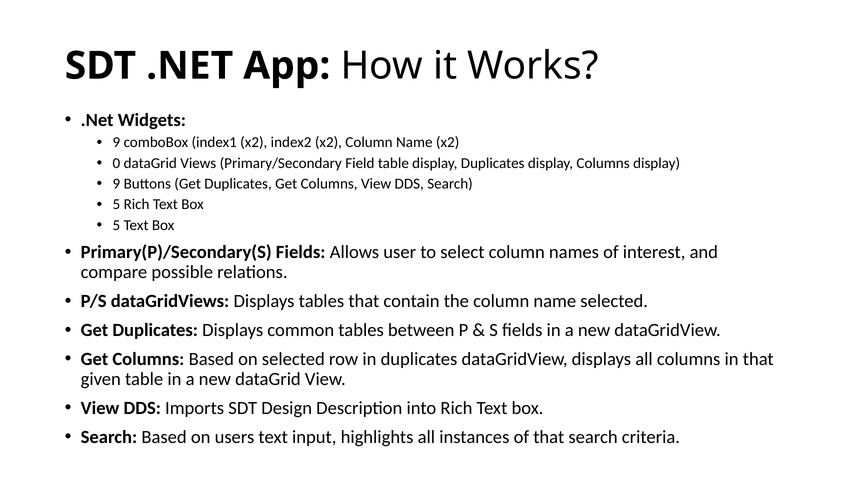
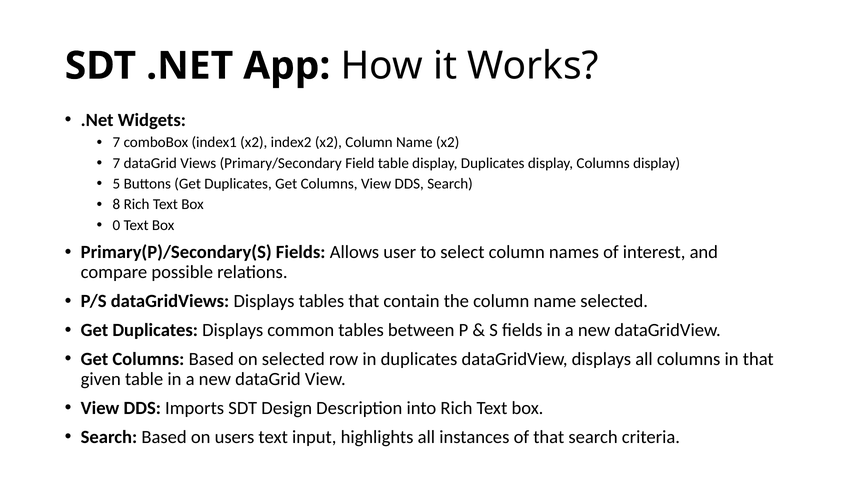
9 at (116, 143): 9 -> 7
0 at (116, 163): 0 -> 7
9 at (116, 184): 9 -> 5
5 at (116, 205): 5 -> 8
5 at (116, 225): 5 -> 0
